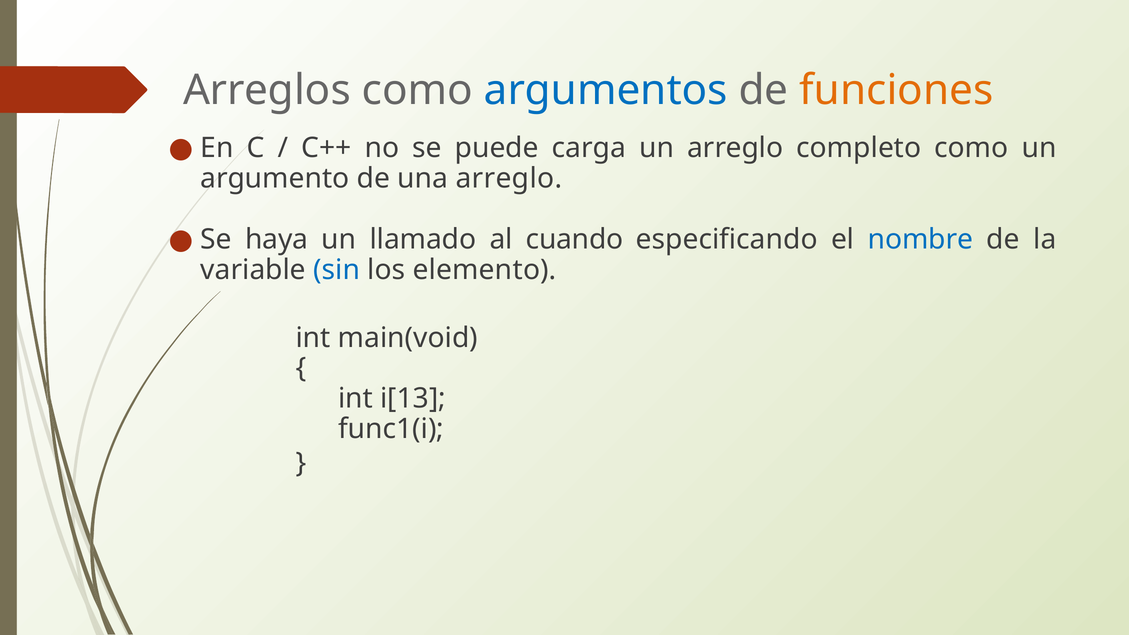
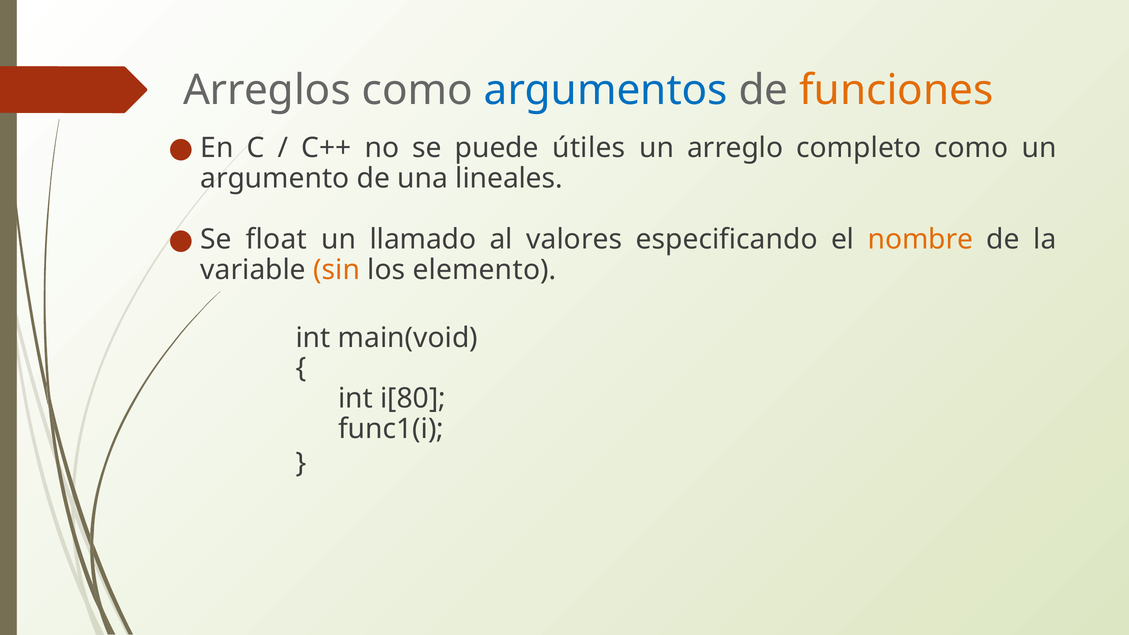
carga: carga -> útiles
una arreglo: arreglo -> lineales
haya: haya -> float
cuando: cuando -> valores
nombre colour: blue -> orange
sin colour: blue -> orange
i[13: i[13 -> i[80
